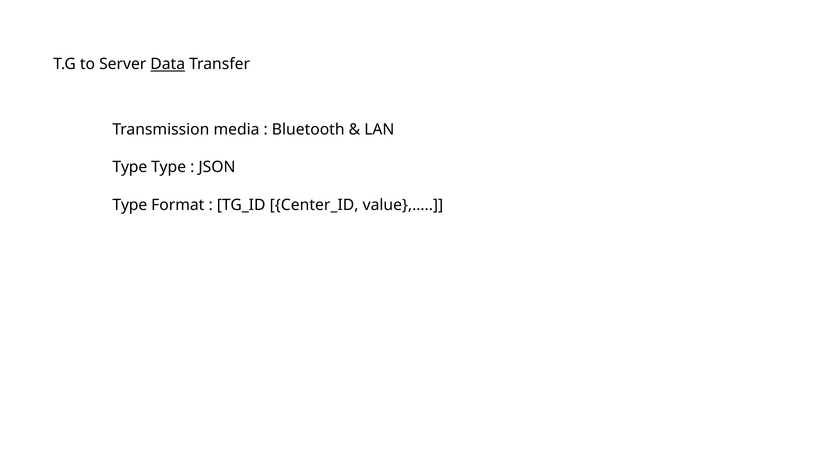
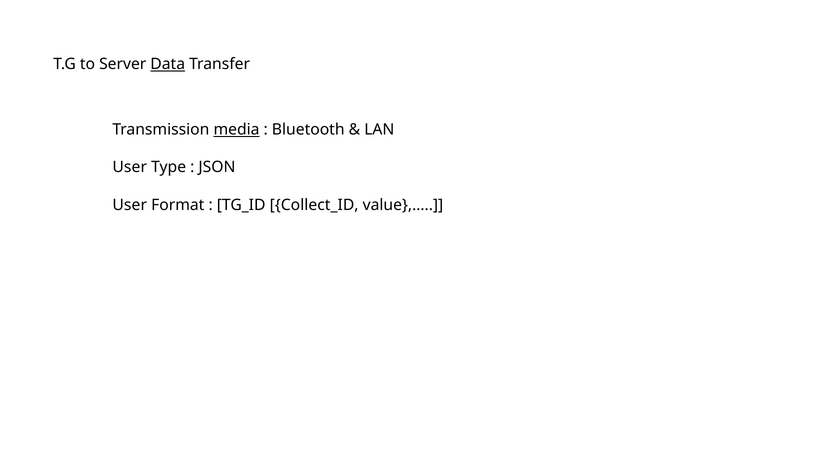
media underline: none -> present
Type at (130, 167): Type -> User
Type at (130, 205): Type -> User
Center_ID: Center_ID -> Collect_ID
